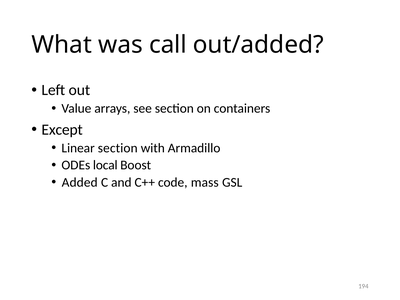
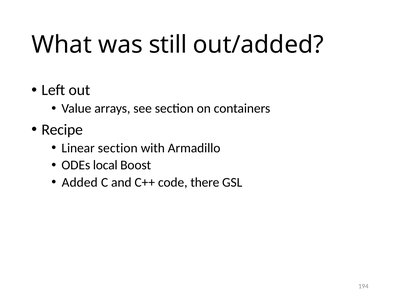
call: call -> still
Except: Except -> Recipe
mass: mass -> there
